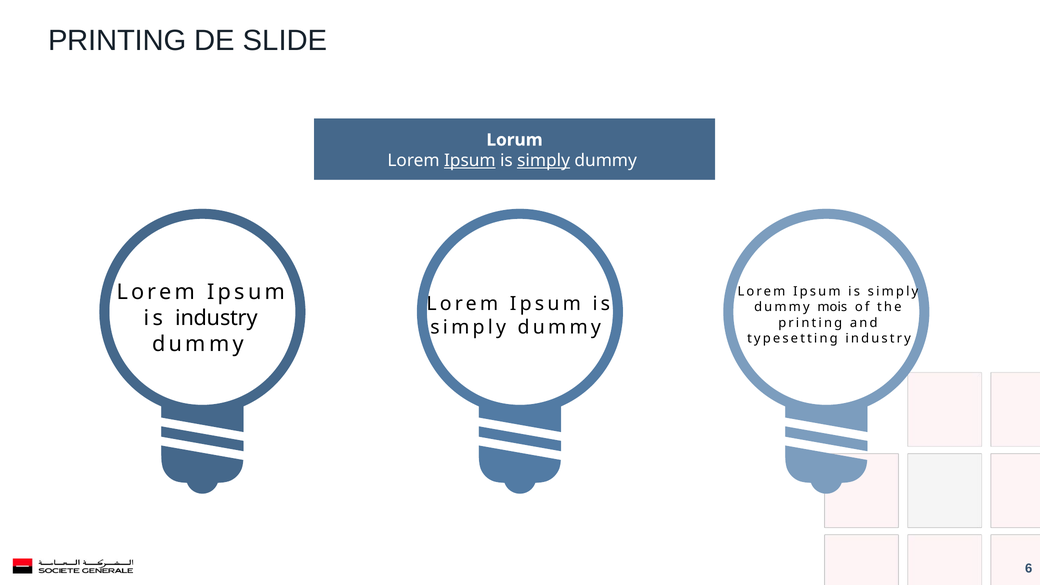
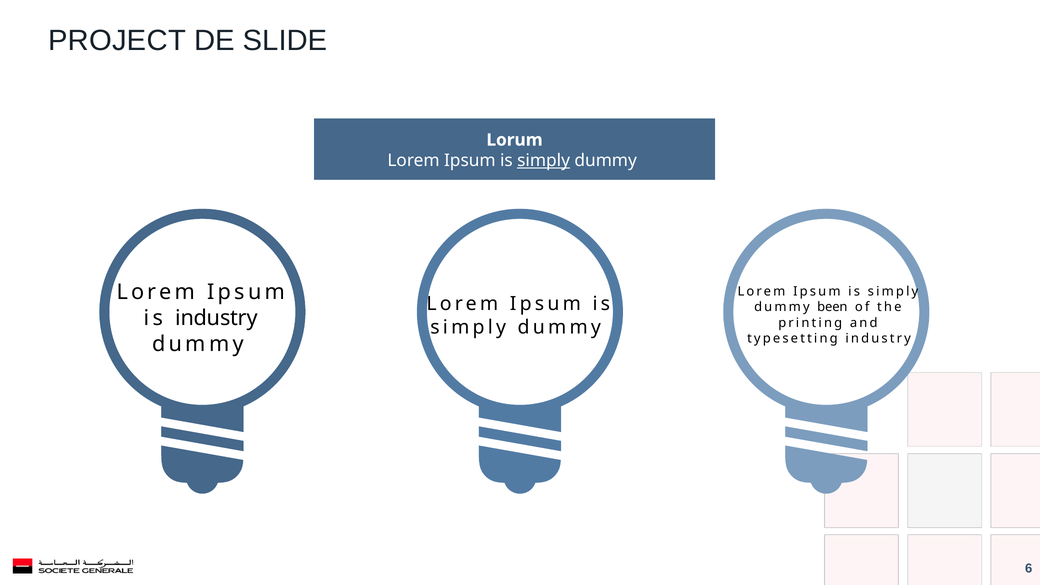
PRINTING at (117, 40): PRINTING -> PROJECT
Ipsum at (470, 161) underline: present -> none
mois: mois -> been
